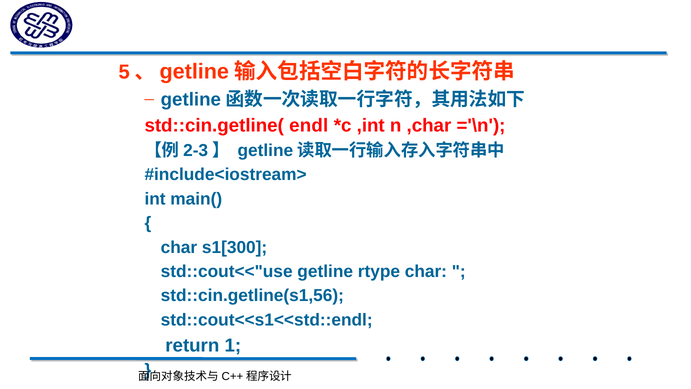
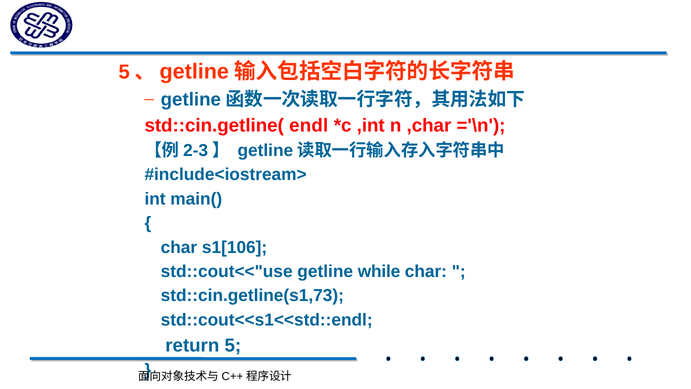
s1[300: s1[300 -> s1[106
rtype: rtype -> while
std::cin.getline(s1,56: std::cin.getline(s1,56 -> std::cin.getline(s1,73
return 1: 1 -> 5
